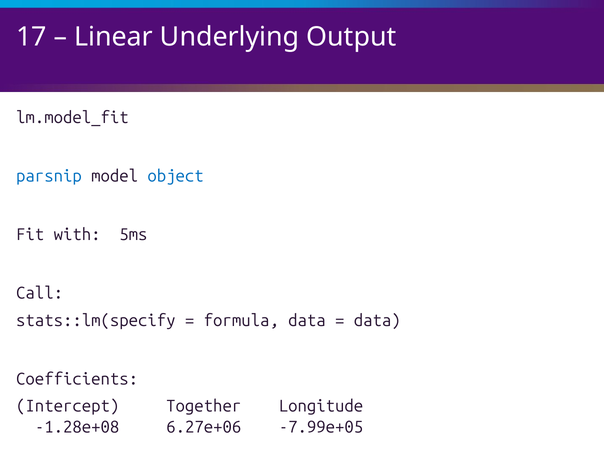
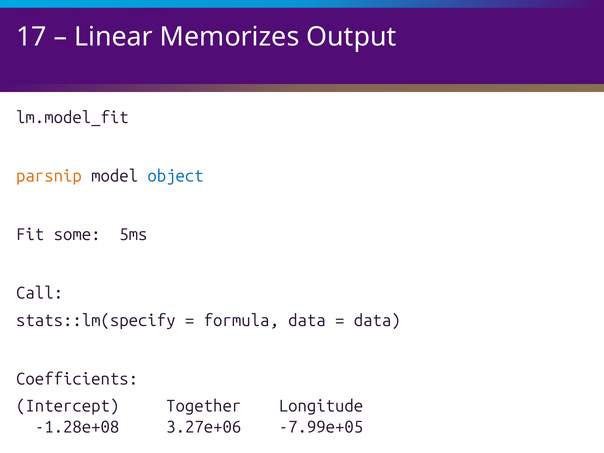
Underlying: Underlying -> Memorizes
parsnip colour: blue -> orange
with: with -> some
6.27e+06: 6.27e+06 -> 3.27e+06
